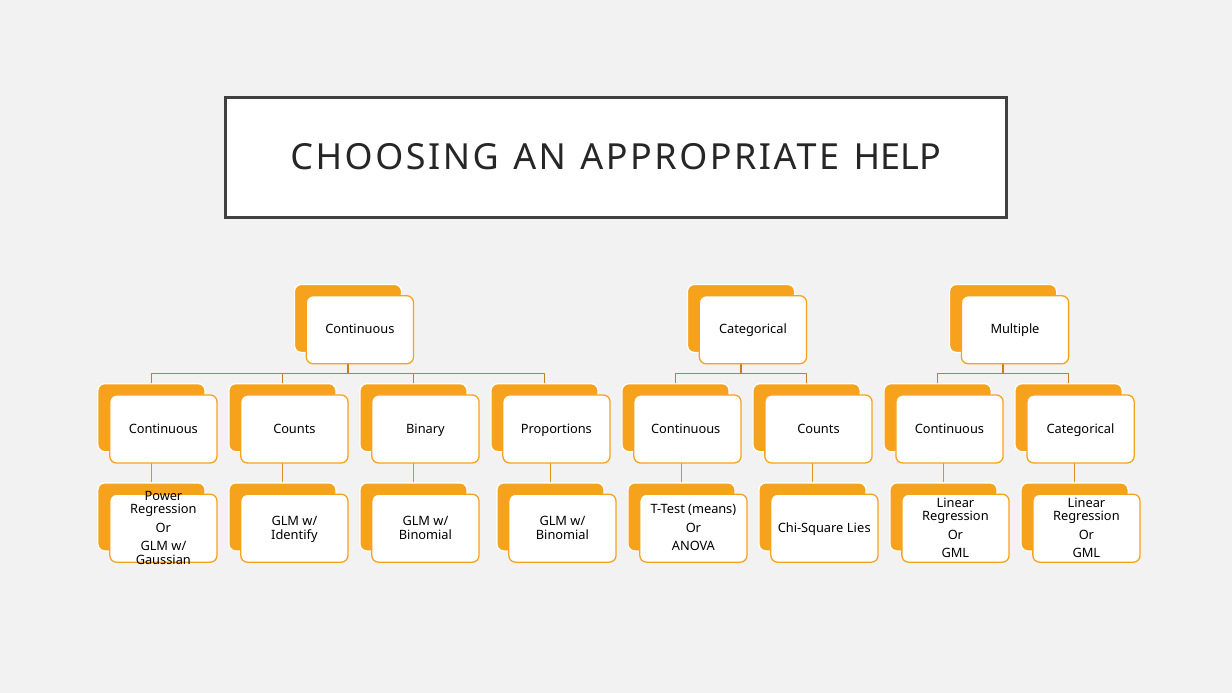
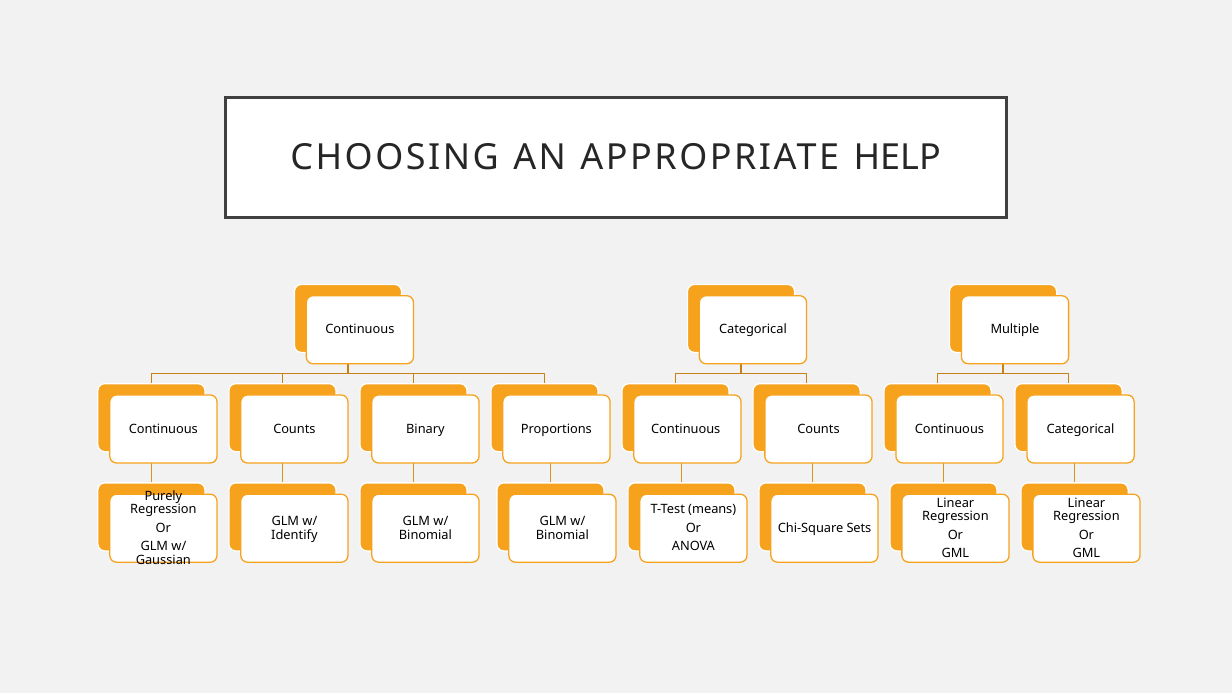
Power: Power -> Purely
Lies: Lies -> Sets
